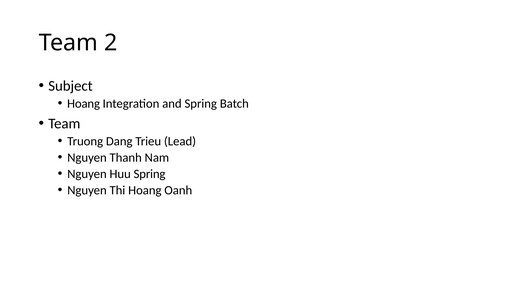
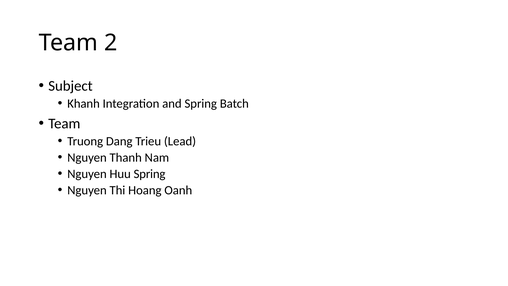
Hoang at (84, 103): Hoang -> Khanh
